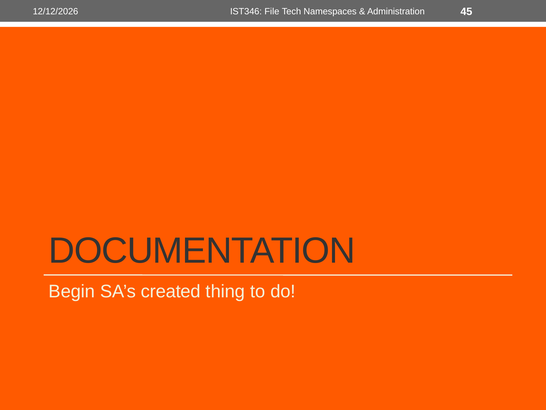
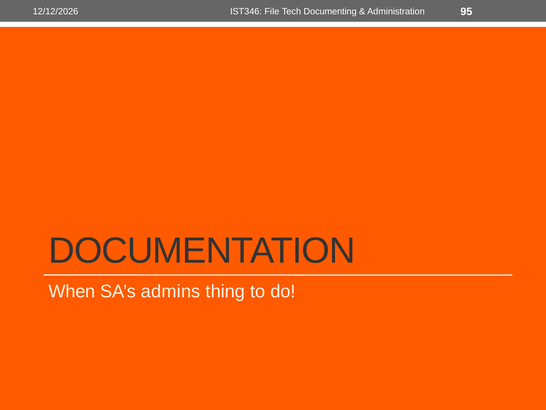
Namespaces: Namespaces -> Documenting
45: 45 -> 95
Begin: Begin -> When
created: created -> admins
